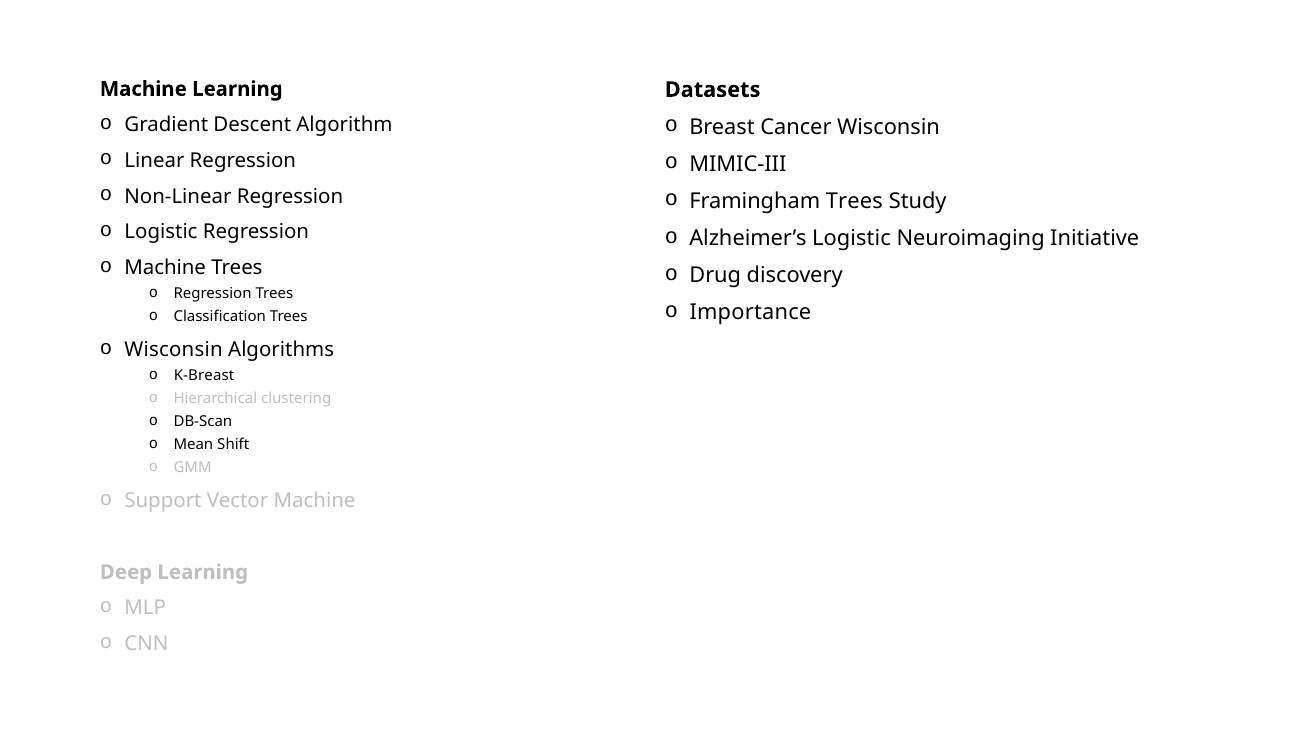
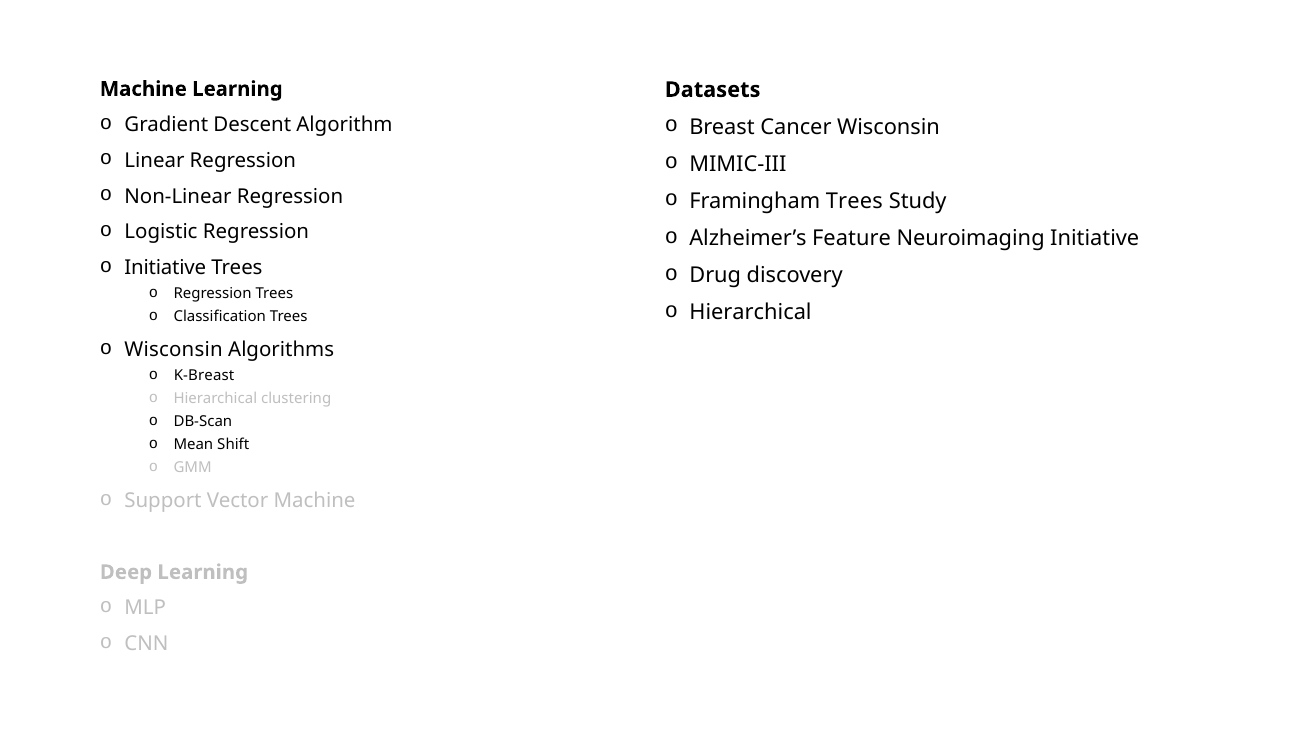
Alzheimer’s Logistic: Logistic -> Feature
Machine at (165, 268): Machine -> Initiative
Importance at (750, 313): Importance -> Hierarchical
